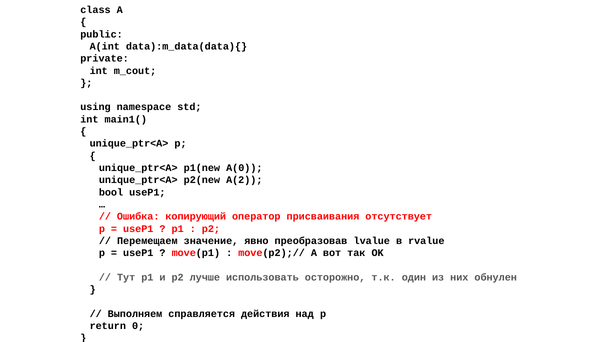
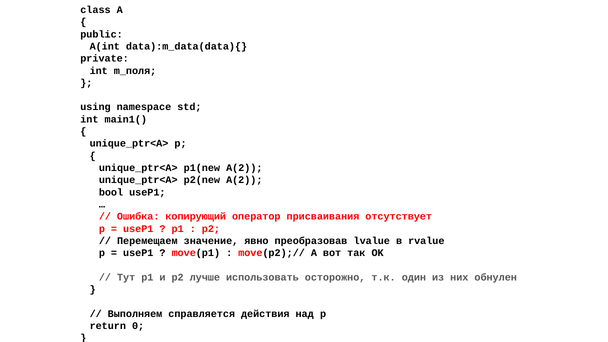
m_cout: m_cout -> m_поля
p1(new A(0: A(0 -> A(2
